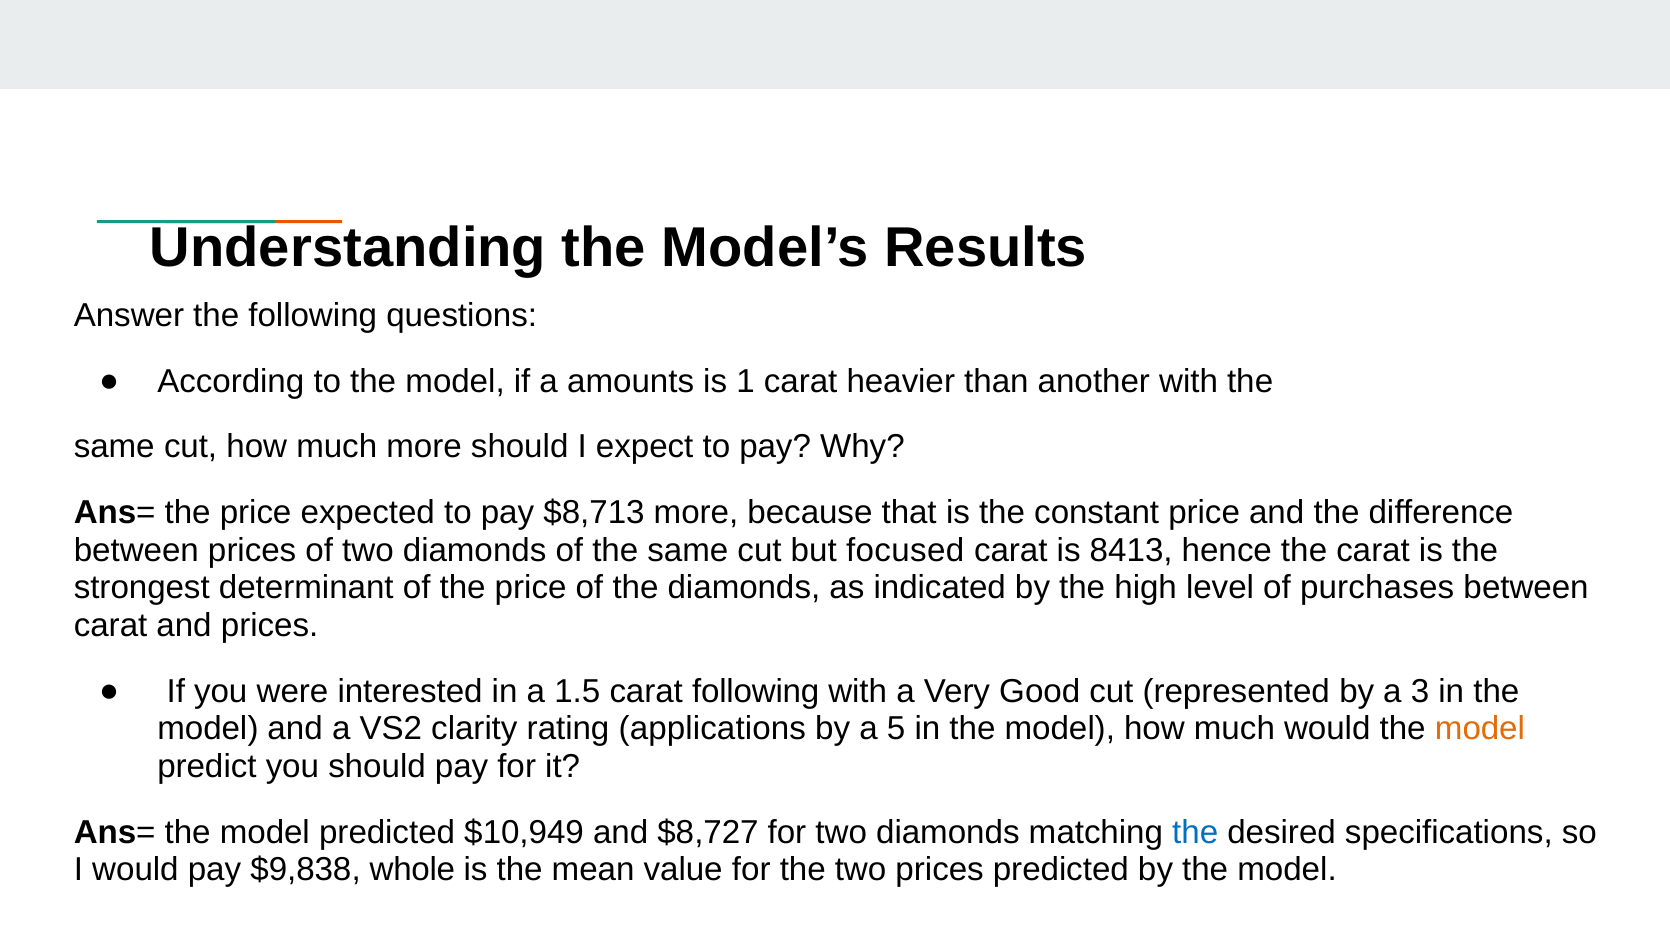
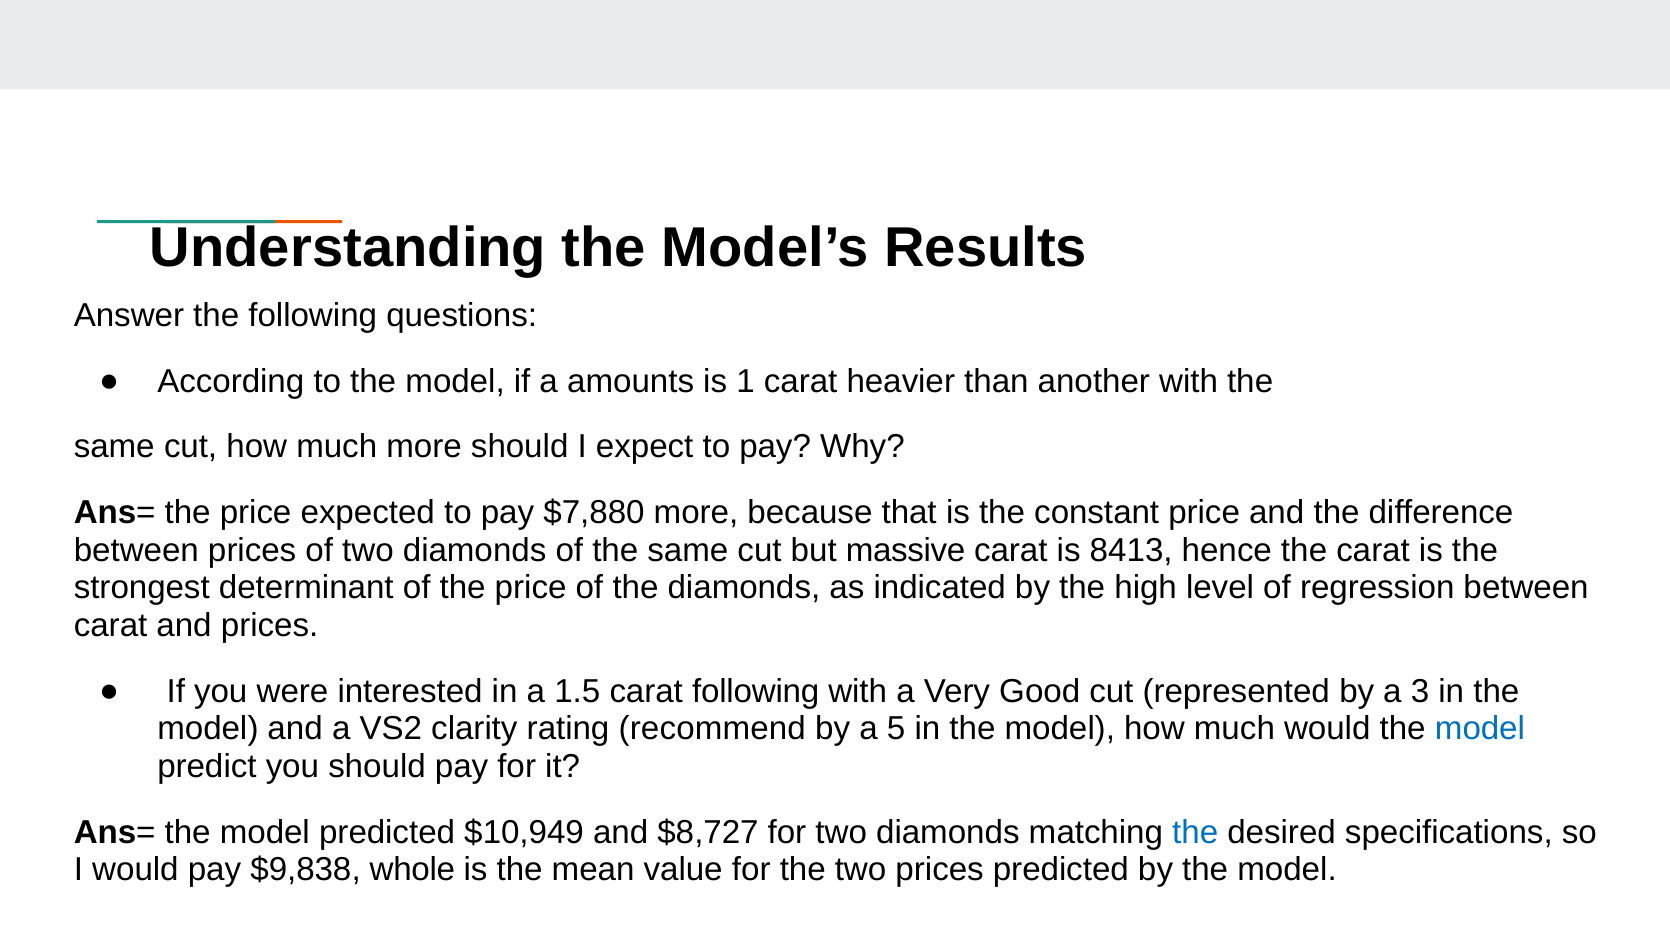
$8,713: $8,713 -> $7,880
focused: focused -> massive
purchases: purchases -> regression
applications: applications -> recommend
model at (1480, 729) colour: orange -> blue
